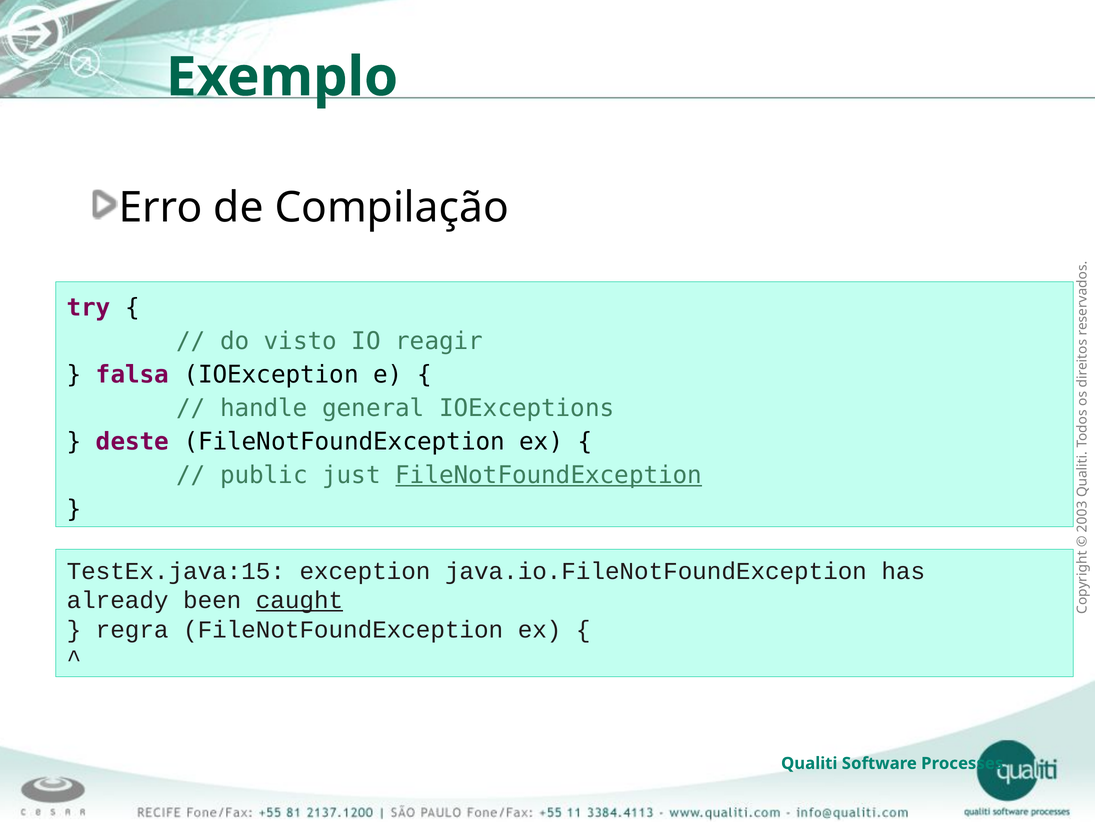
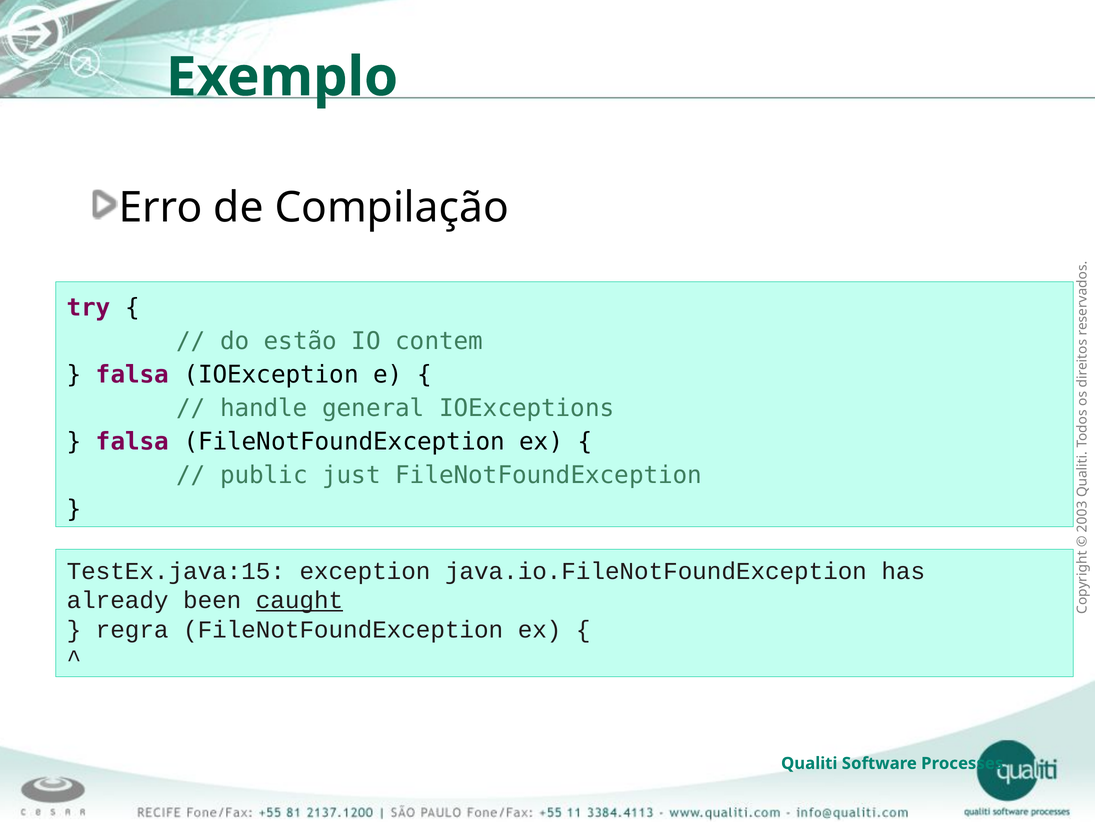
visto: visto -> estão
reagir: reagir -> contem
deste at (132, 441): deste -> falsa
FileNotFoundException at (549, 475) underline: present -> none
